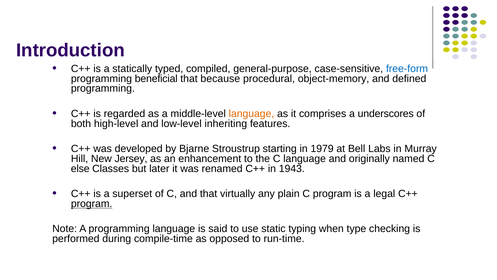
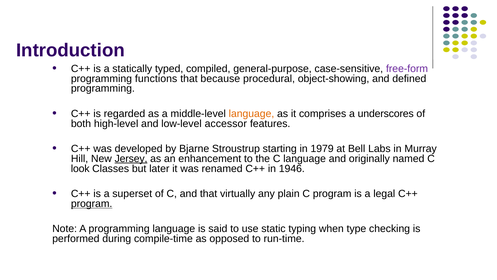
free-form colour: blue -> purple
beneficial: beneficial -> functions
object-memory: object-memory -> object-showing
inheriting: inheriting -> accessor
Jersey underline: none -> present
else: else -> look
1943: 1943 -> 1946
